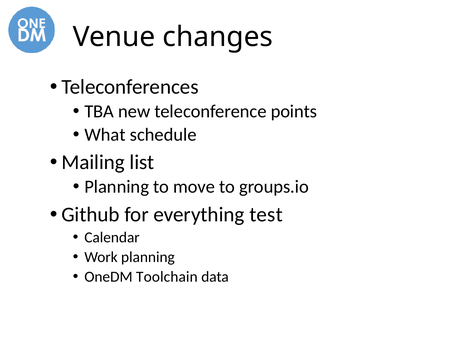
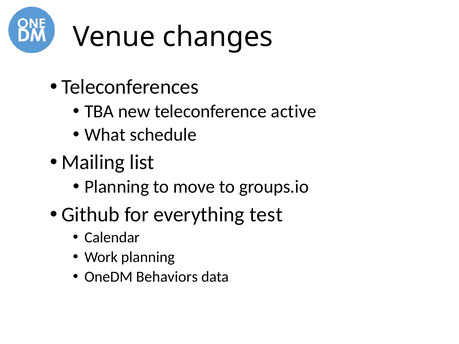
points: points -> active
Toolchain: Toolchain -> Behaviors
